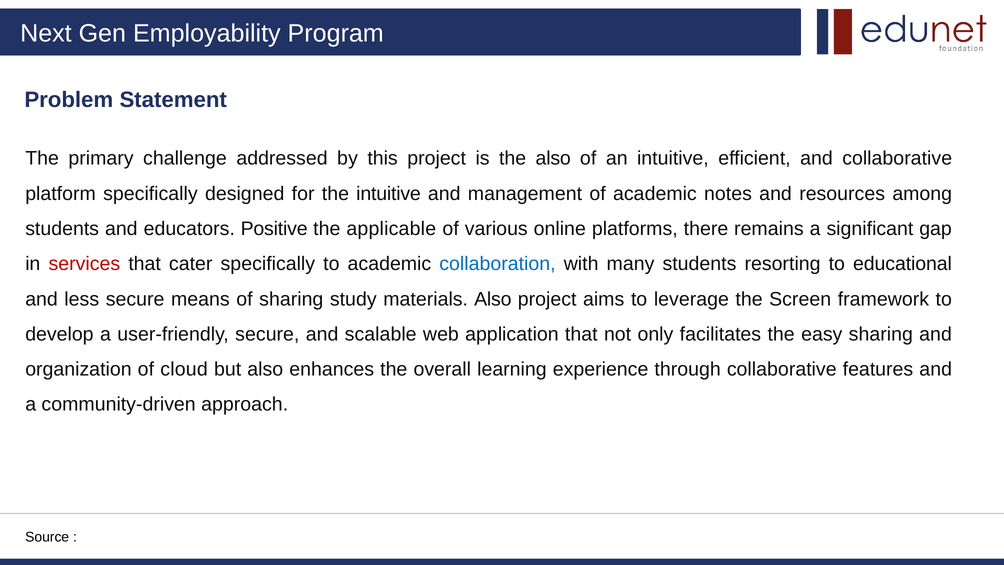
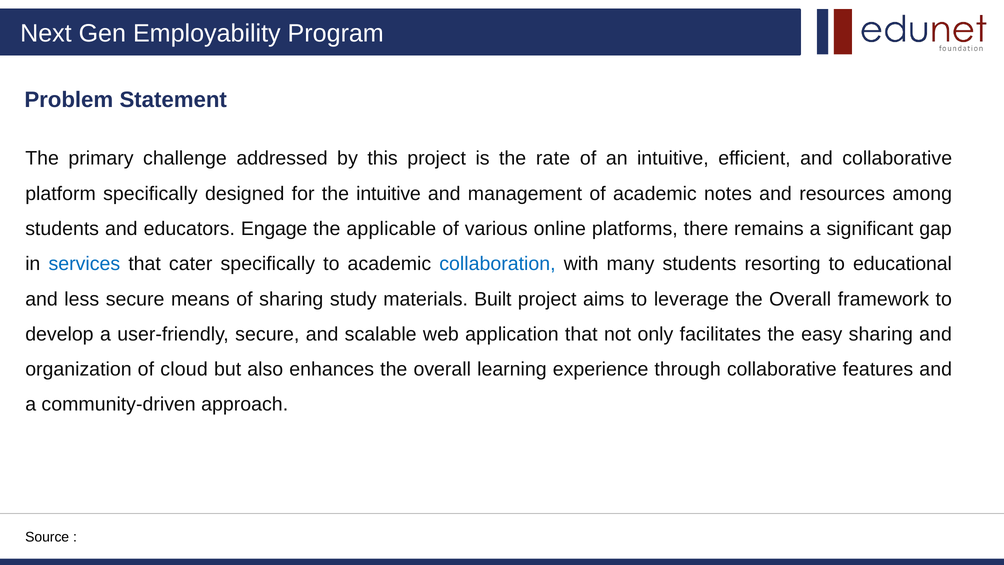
the also: also -> rate
Positive: Positive -> Engage
services colour: red -> blue
materials Also: Also -> Built
leverage the Screen: Screen -> Overall
